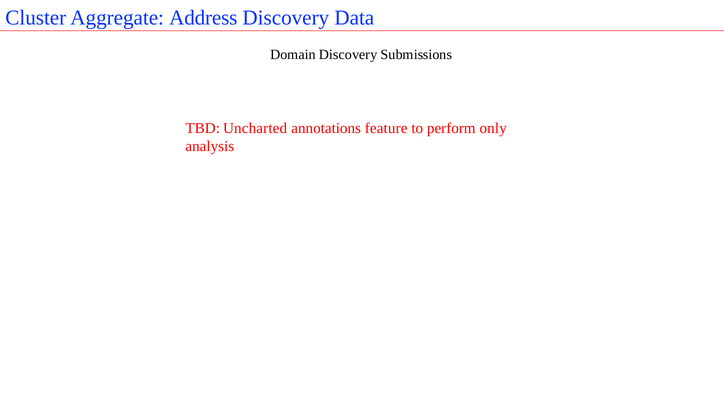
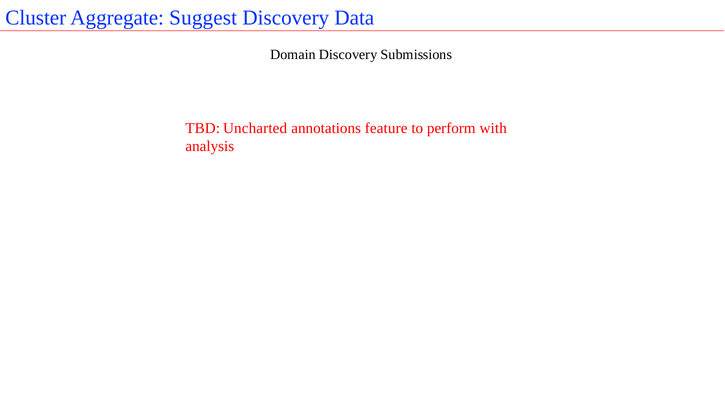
Address: Address -> Suggest
only: only -> with
